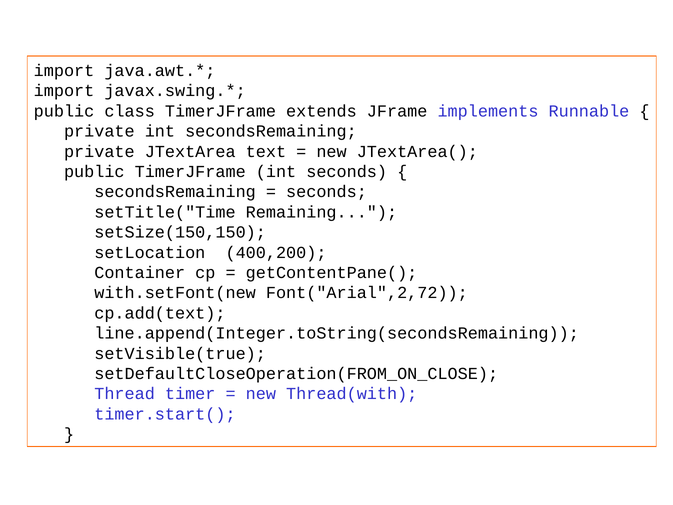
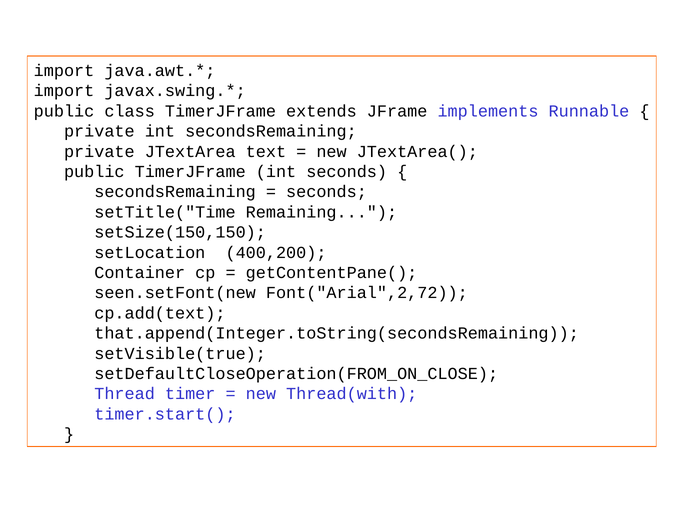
with.setFont(new: with.setFont(new -> seen.setFont(new
line.append(Integer.toString(secondsRemaining: line.append(Integer.toString(secondsRemaining -> that.append(Integer.toString(secondsRemaining
